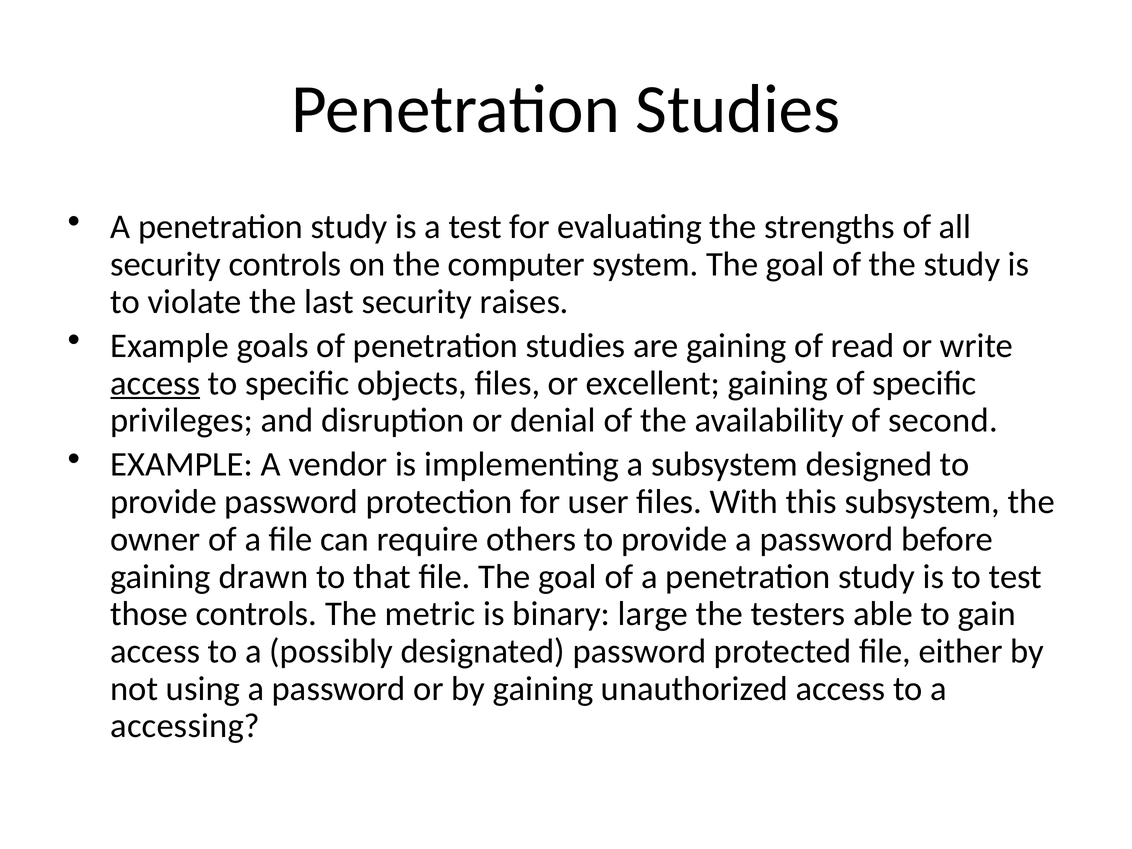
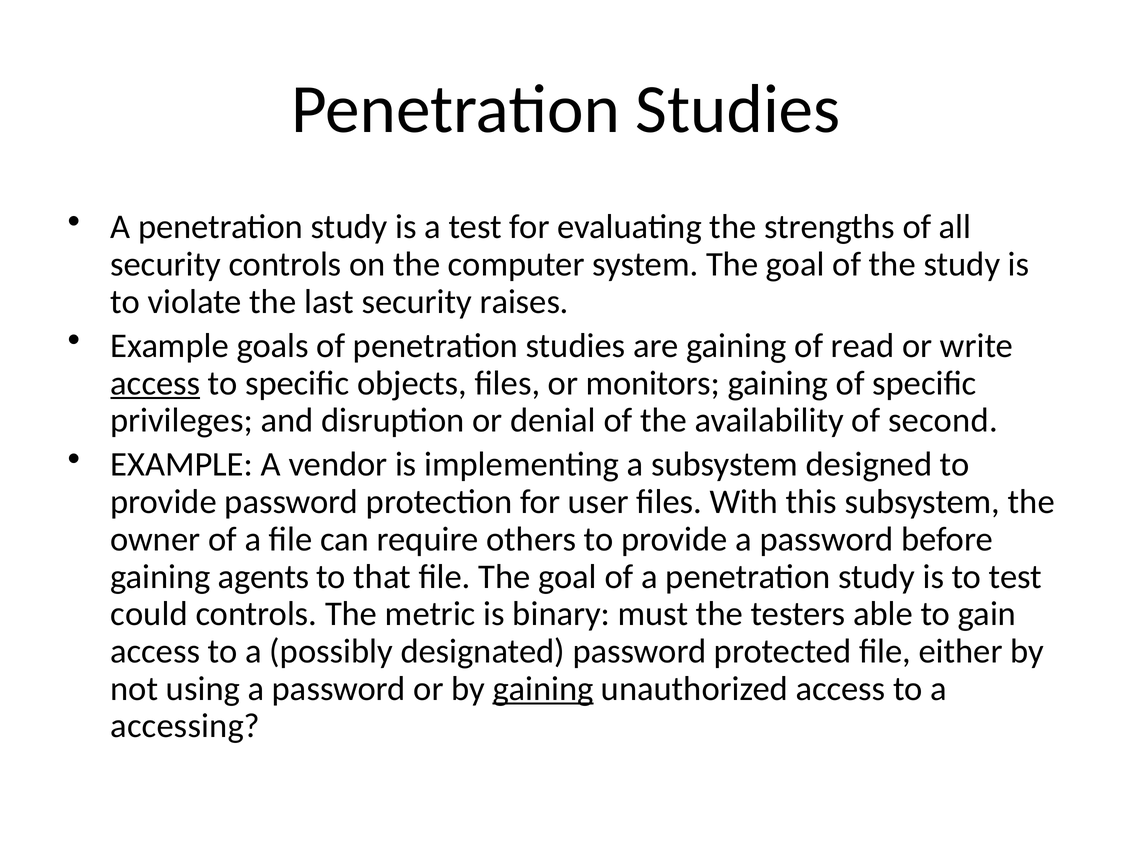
excellent: excellent -> monitors
drawn: drawn -> agents
those: those -> could
large: large -> must
gaining at (543, 689) underline: none -> present
